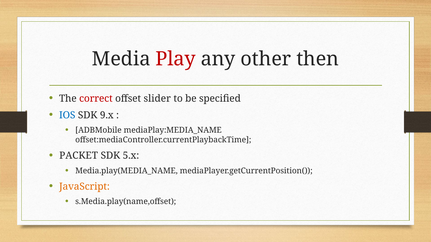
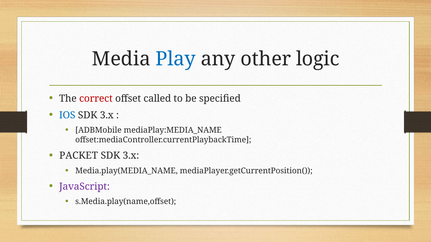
Play colour: red -> blue
then: then -> logic
slider: slider -> called
9.x at (107, 115): 9.x -> 3.x
5.x at (131, 156): 5.x -> 3.x
JavaScript colour: orange -> purple
